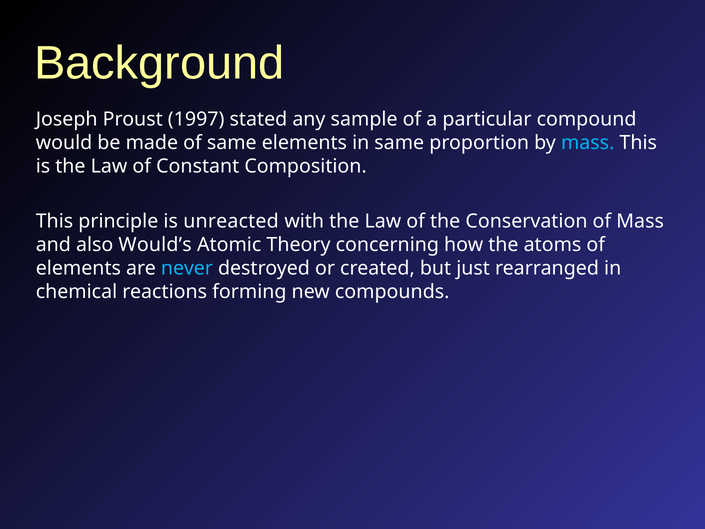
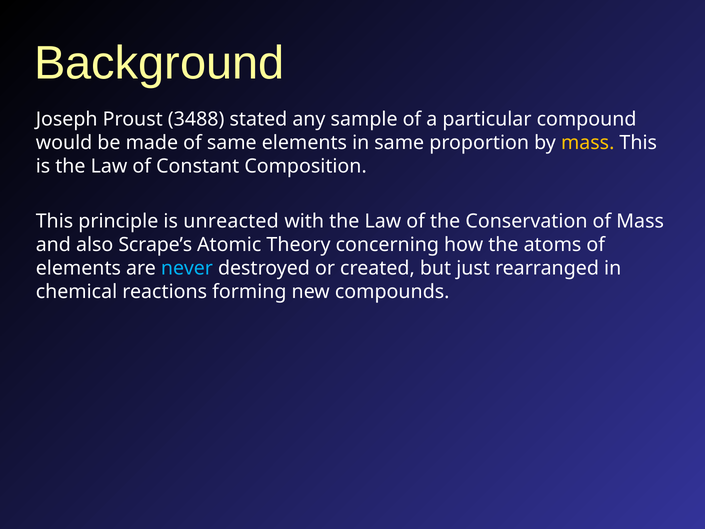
1997: 1997 -> 3488
mass at (588, 143) colour: light blue -> yellow
Would’s: Would’s -> Scrape’s
